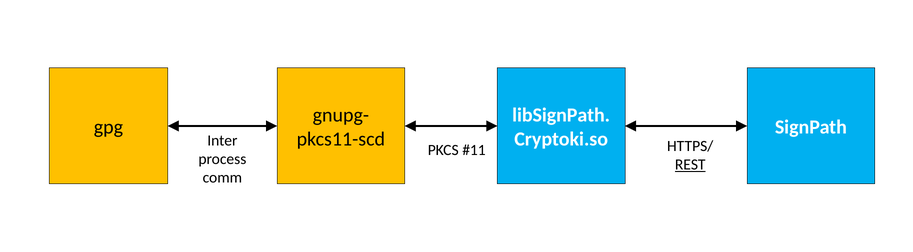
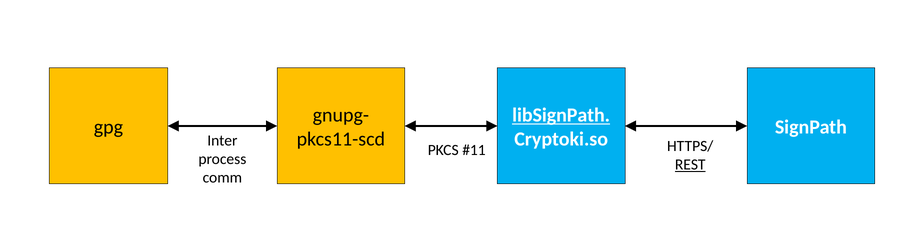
libSignPath underline: none -> present
